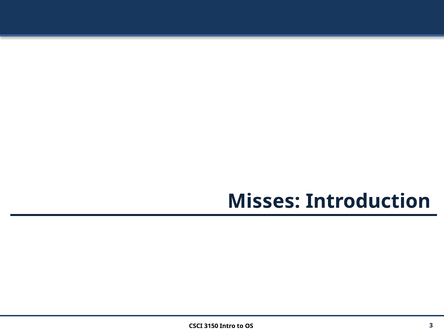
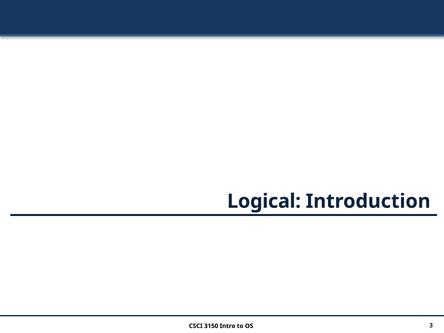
Misses: Misses -> Logical
